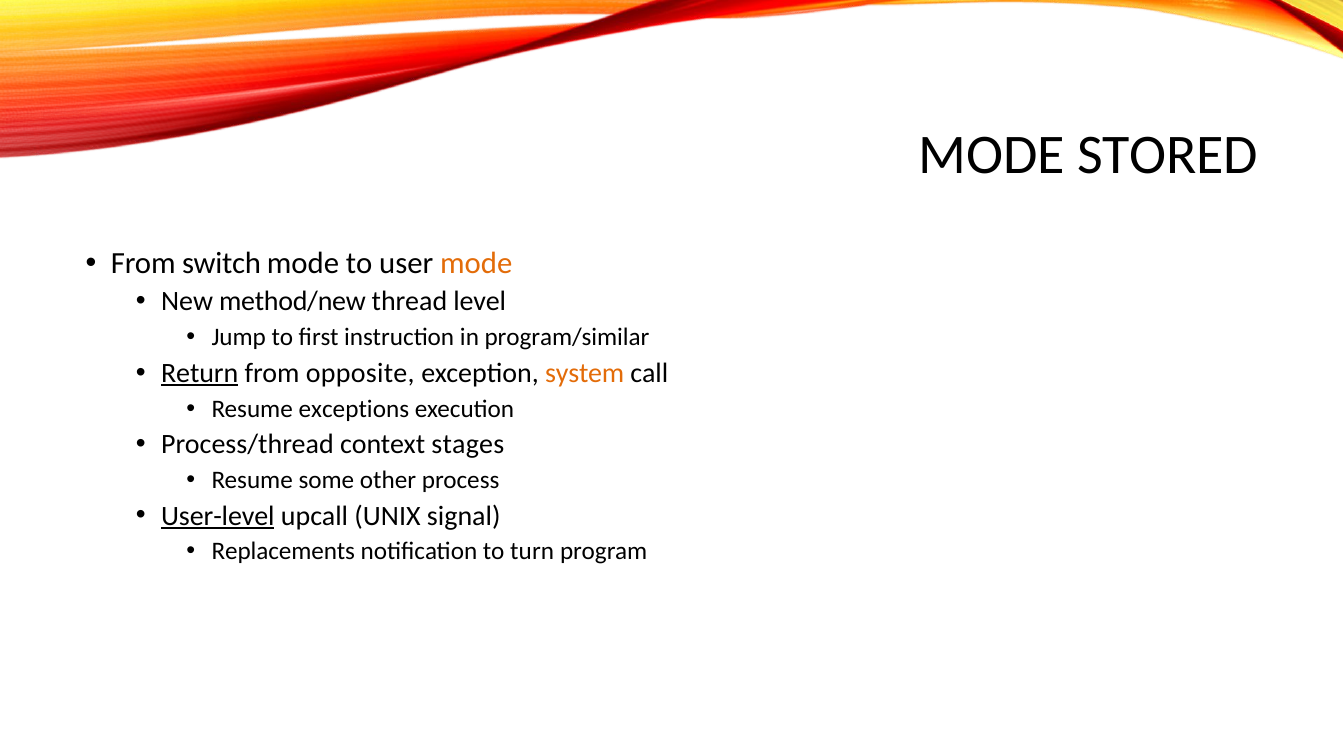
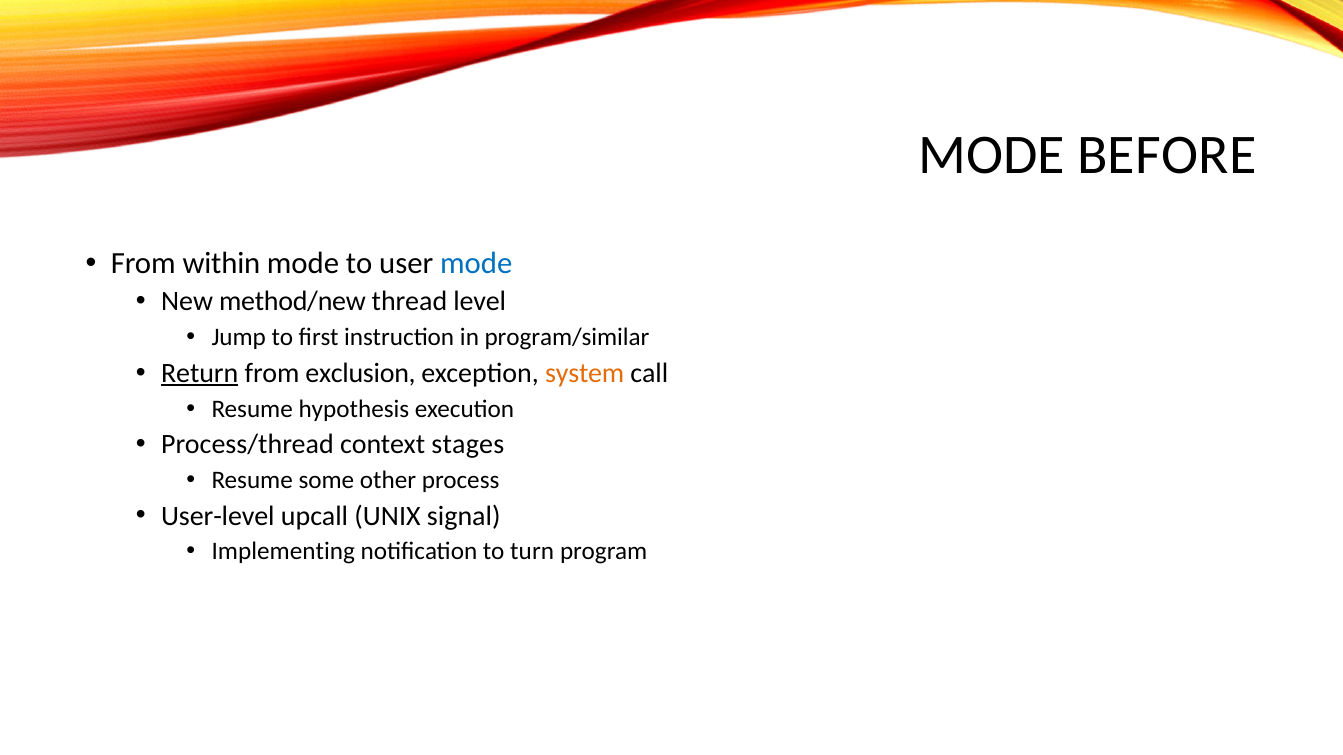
STORED: STORED -> BEFORE
switch: switch -> within
mode at (476, 263) colour: orange -> blue
opposite: opposite -> exclusion
exceptions: exceptions -> hypothesis
User-level underline: present -> none
Replacements: Replacements -> Implementing
